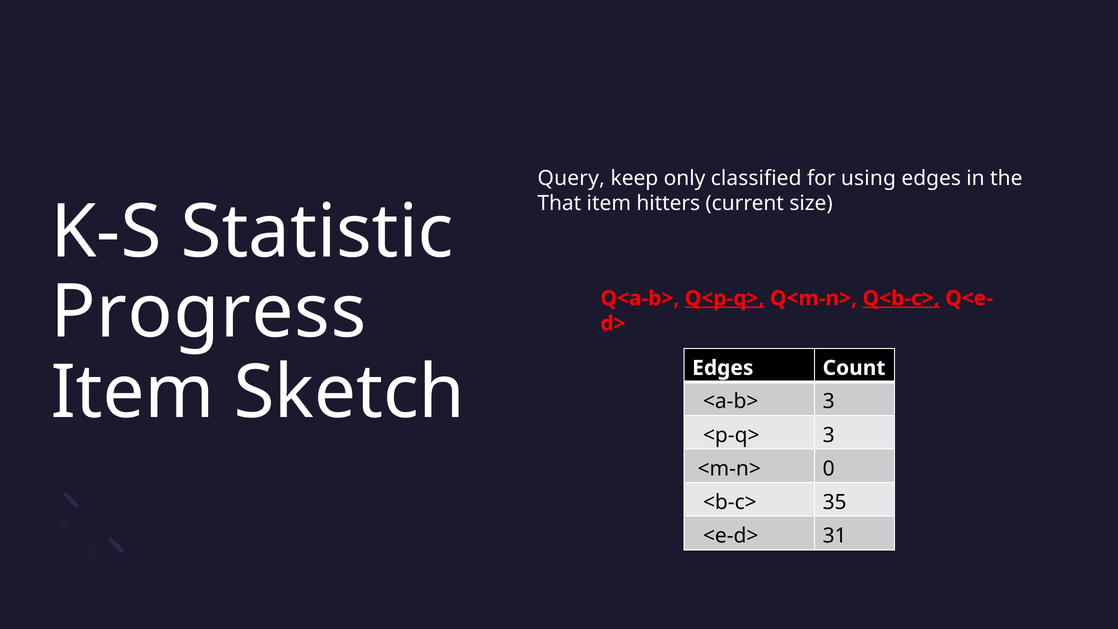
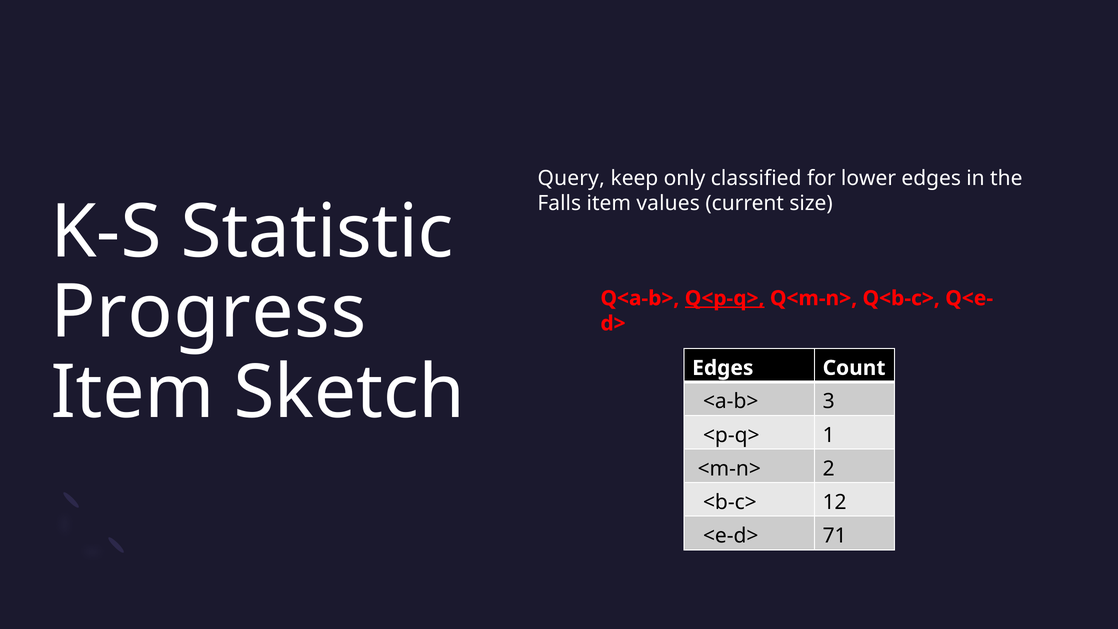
using: using -> lower
That: That -> Falls
hitters: hitters -> values
Q<b-c> underline: present -> none
<p-q> 3: 3 -> 1
0: 0 -> 2
35: 35 -> 12
31: 31 -> 71
